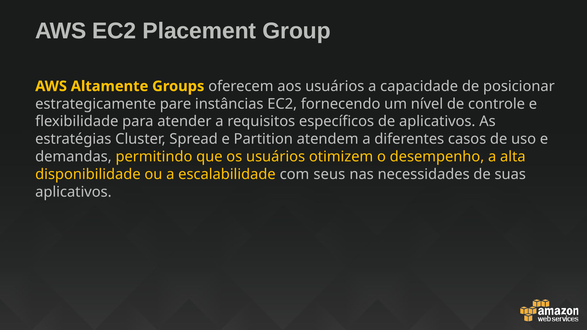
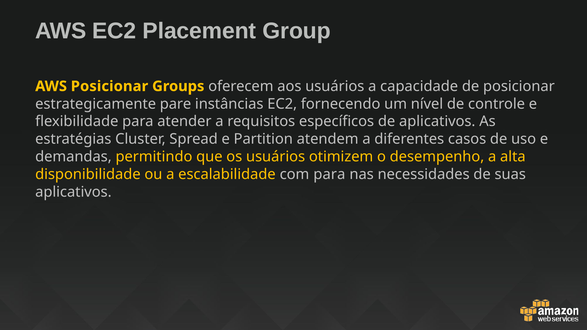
AWS Altamente: Altamente -> Posicionar
com seus: seus -> para
